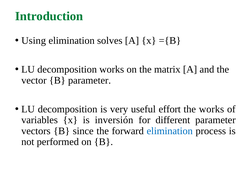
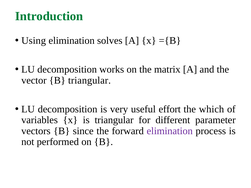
B parameter: parameter -> triangular
the works: works -> which
is inversión: inversión -> triangular
elimination at (170, 131) colour: blue -> purple
